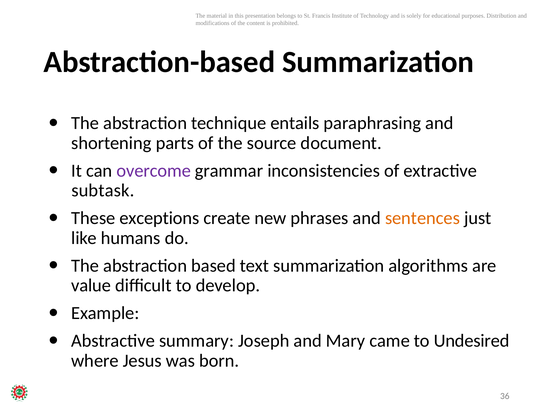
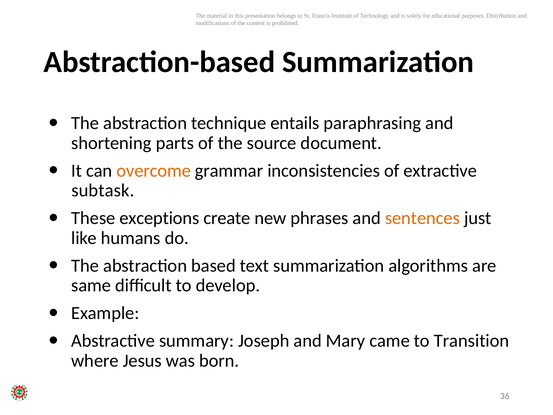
overcome colour: purple -> orange
value: value -> same
Undesired: Undesired -> Transition
